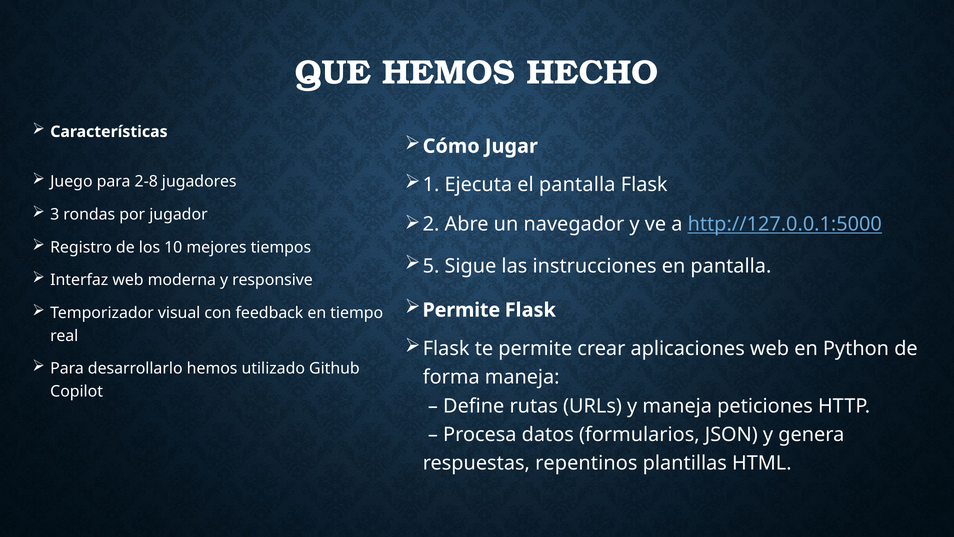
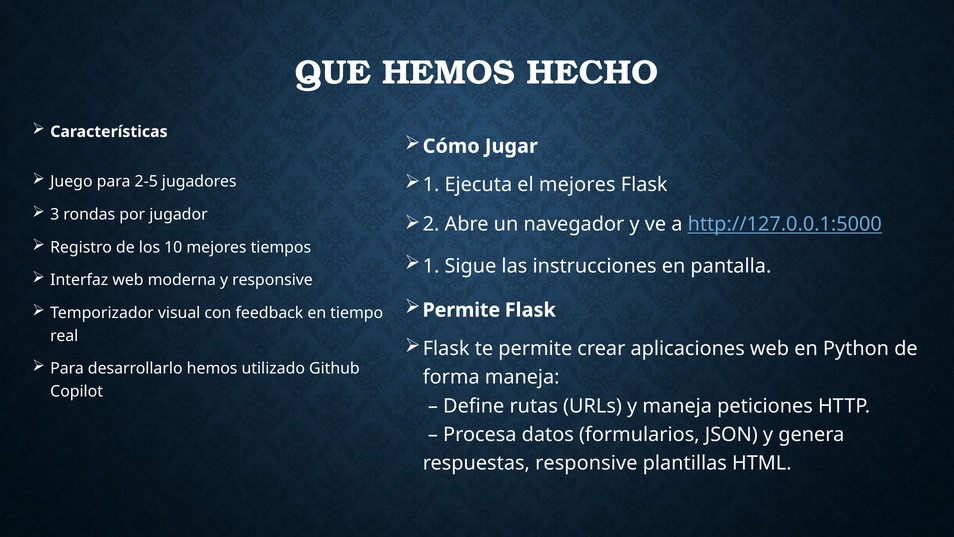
2-8: 2-8 -> 2-5
el pantalla: pantalla -> mejores
5 at (431, 266): 5 -> 1
respuestas repentinos: repentinos -> responsive
